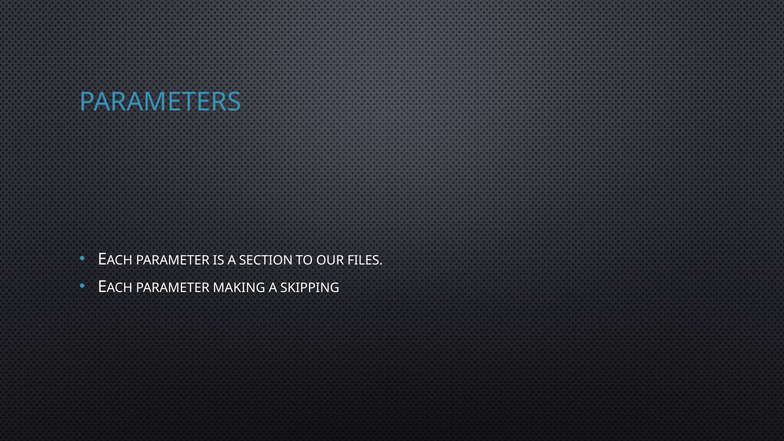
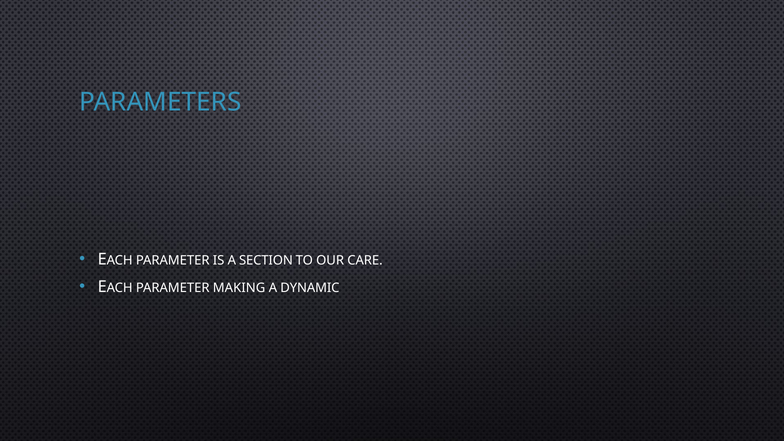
FILES: FILES -> CARE
SKIPPING: SKIPPING -> DYNAMIC
